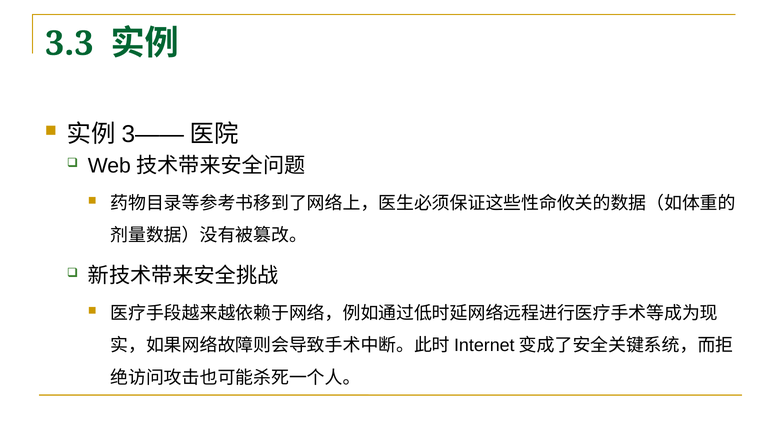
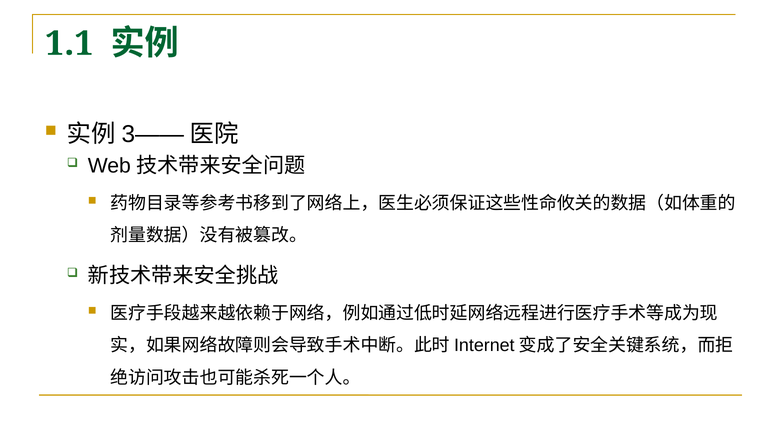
3.3: 3.3 -> 1.1
